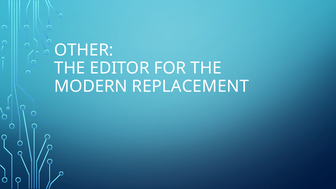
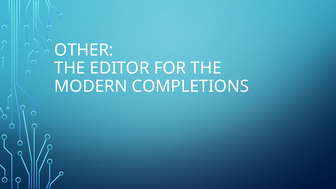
REPLACEMENT: REPLACEMENT -> COMPLETIONS
